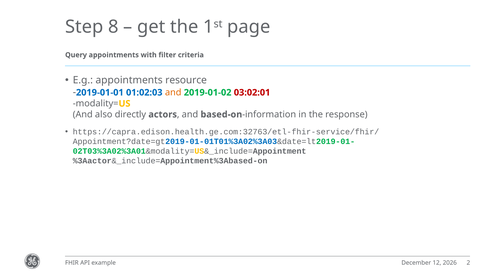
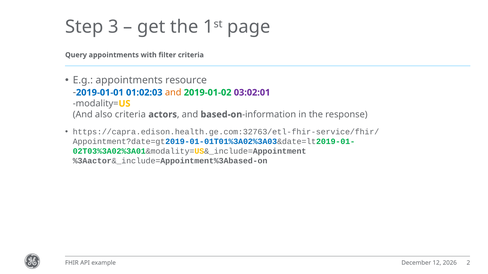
8: 8 -> 3
03:02:01 colour: red -> purple
also directly: directly -> criteria
